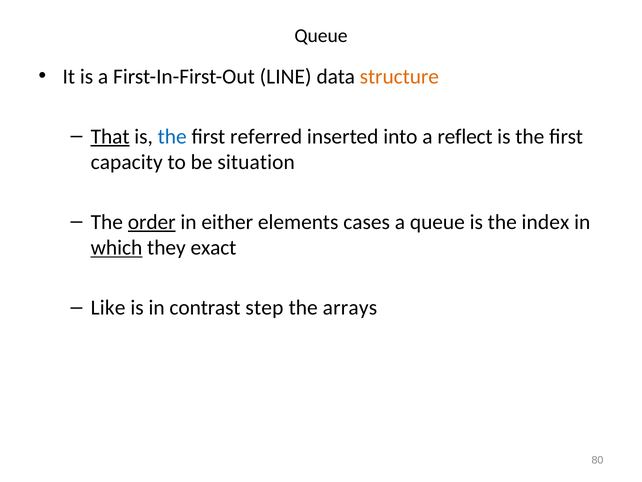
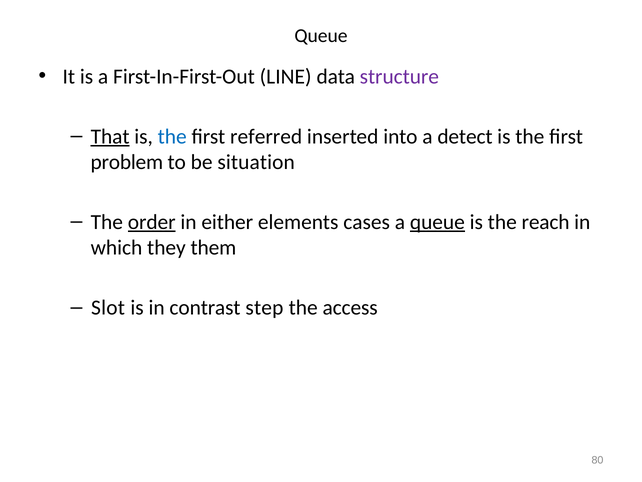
structure colour: orange -> purple
reflect: reflect -> detect
capacity: capacity -> problem
queue at (437, 222) underline: none -> present
index: index -> reach
which underline: present -> none
exact: exact -> them
Like: Like -> Slot
arrays: arrays -> access
